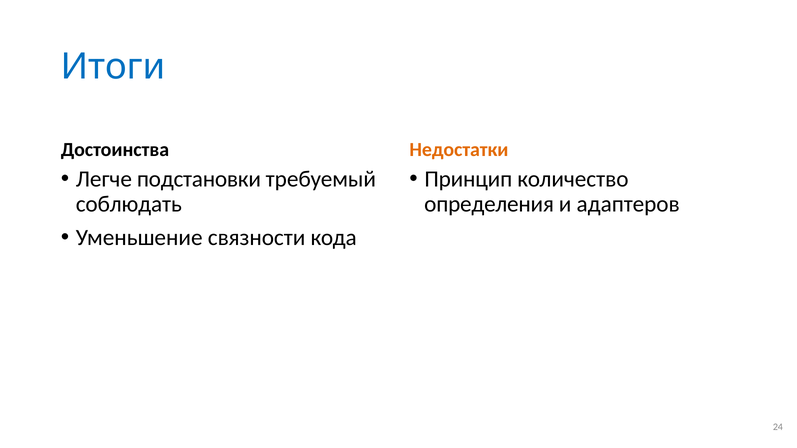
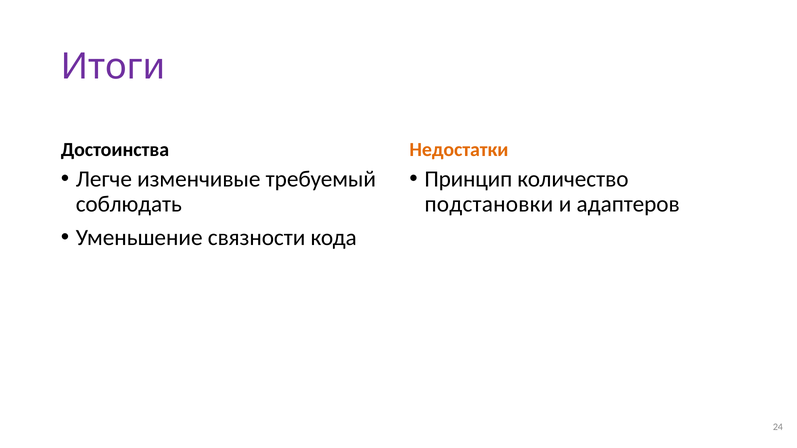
Итоги colour: blue -> purple
подстановки: подстановки -> изменчивые
определения: определения -> подстановки
